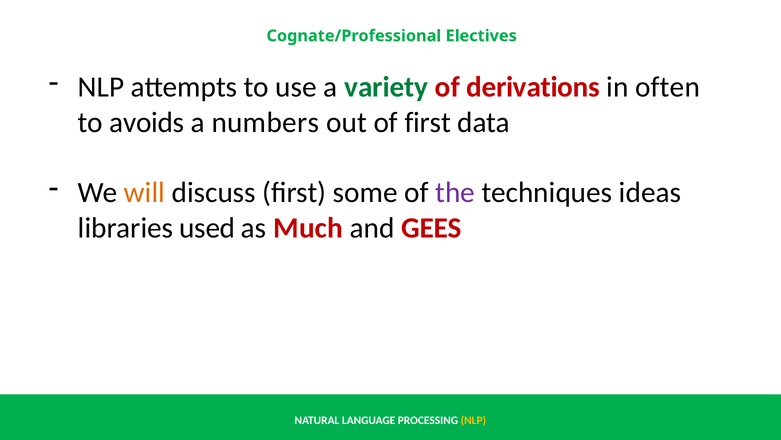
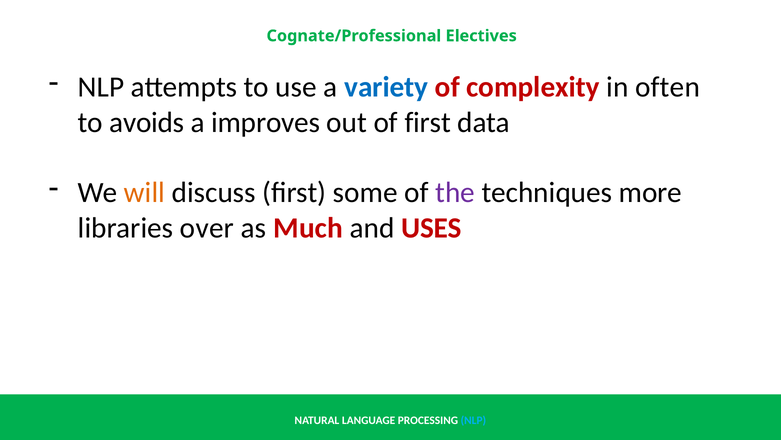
variety colour: green -> blue
derivations: derivations -> complexity
numbers: numbers -> improves
ideas: ideas -> more
used: used -> over
GEES: GEES -> USES
NLP at (473, 420) colour: yellow -> light blue
